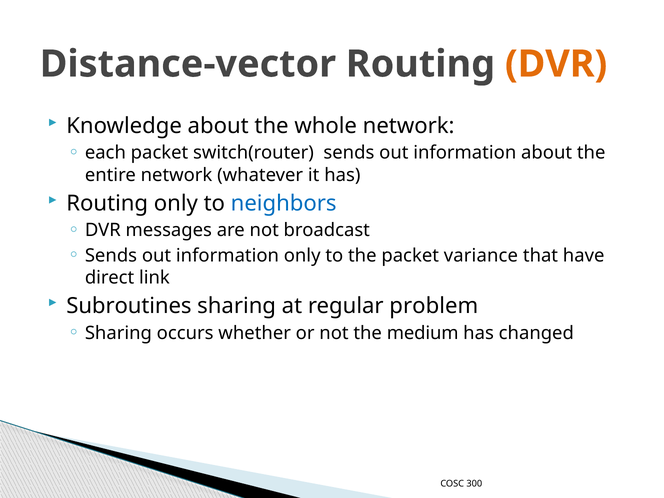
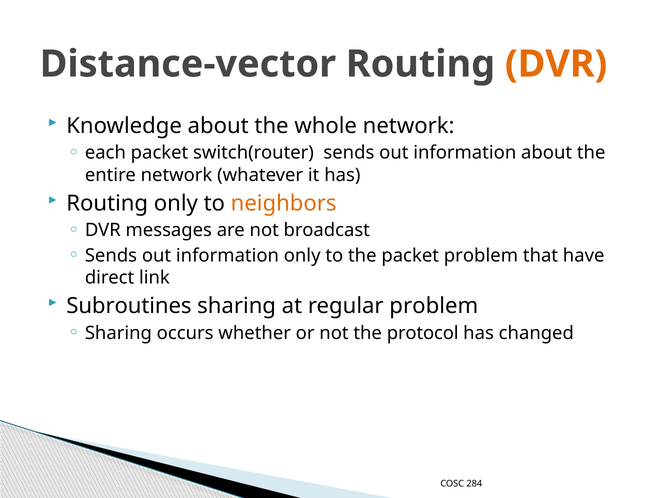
neighbors colour: blue -> orange
packet variance: variance -> problem
medium: medium -> protocol
300: 300 -> 284
